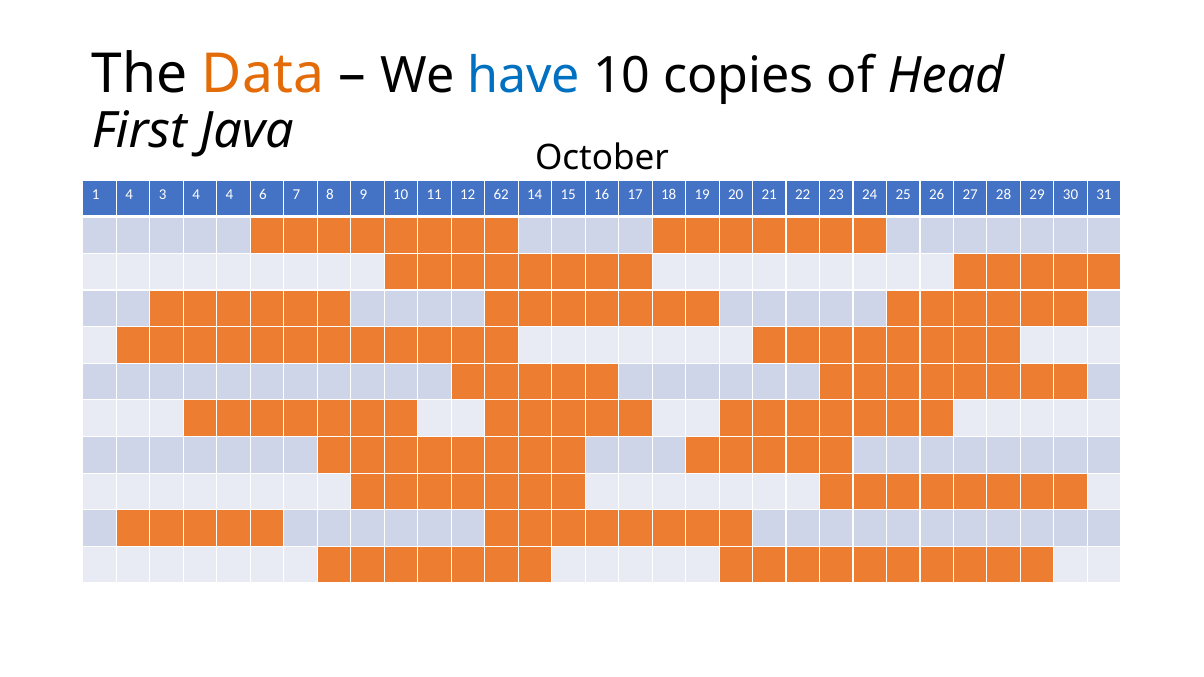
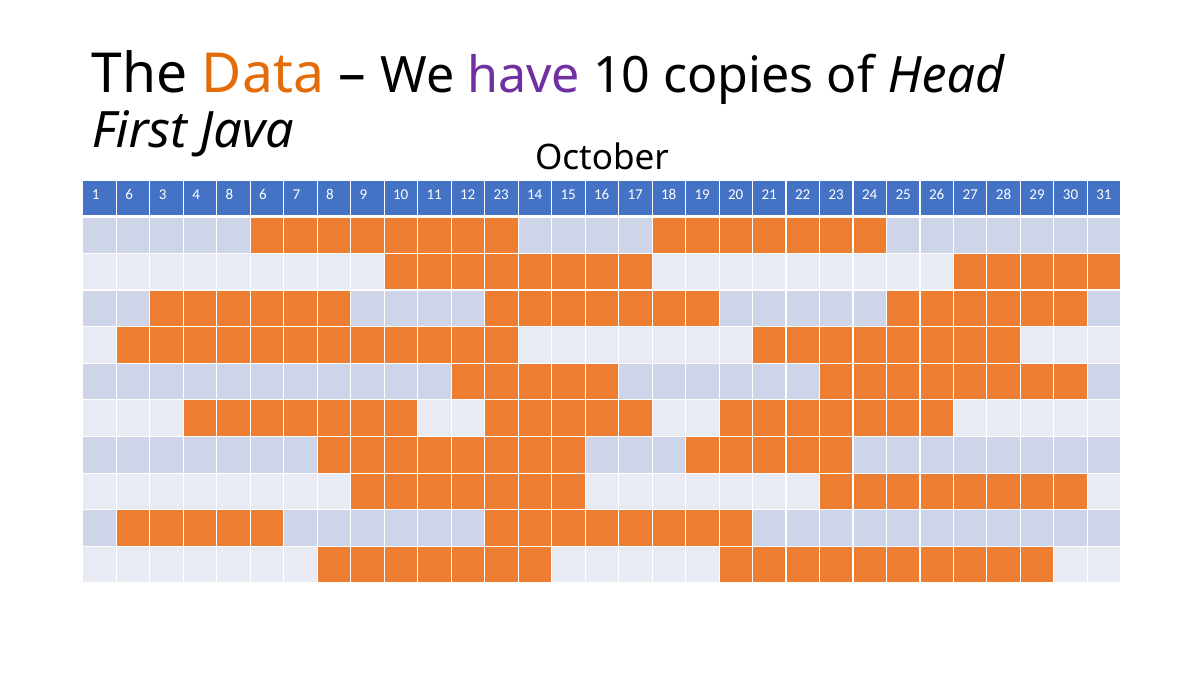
have colour: blue -> purple
1 4: 4 -> 6
4 4: 4 -> 8
12 62: 62 -> 23
